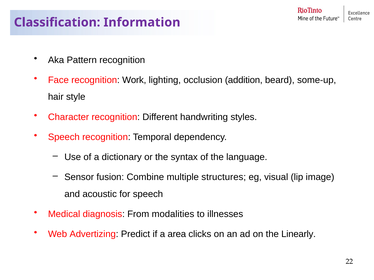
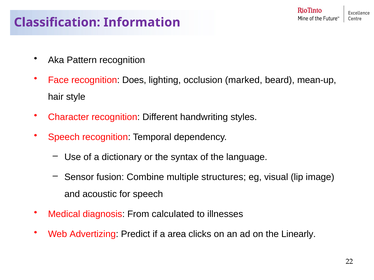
Work: Work -> Does
addition: addition -> marked
some-up: some-up -> mean-up
modalities: modalities -> calculated
